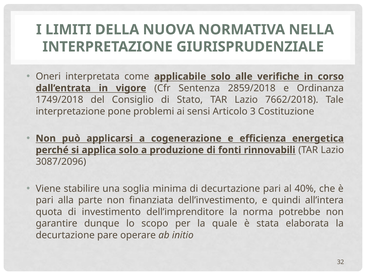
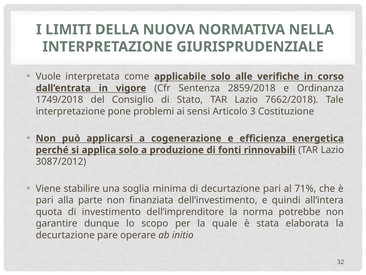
Oneri: Oneri -> Vuole
3087/2096: 3087/2096 -> 3087/2012
40%: 40% -> 71%
